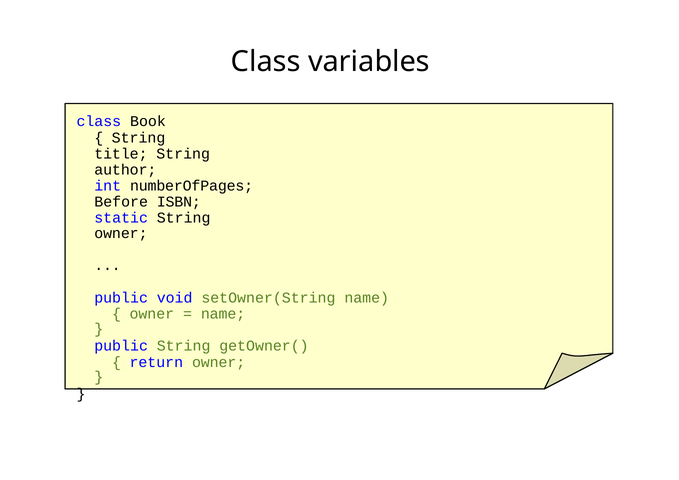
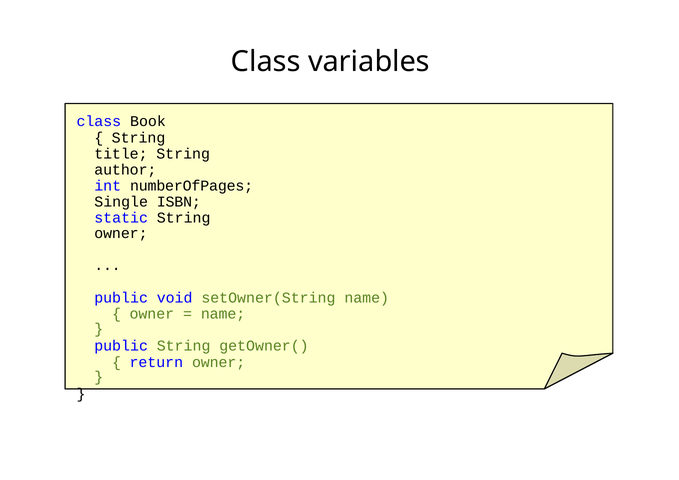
Before: Before -> Single
